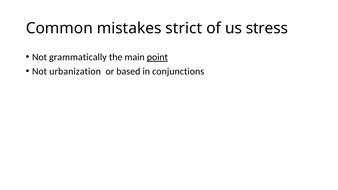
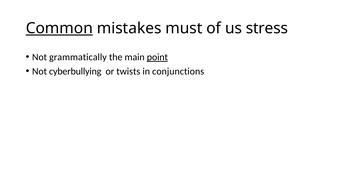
Common underline: none -> present
strict: strict -> must
urbanization: urbanization -> cyberbullying
based: based -> twists
